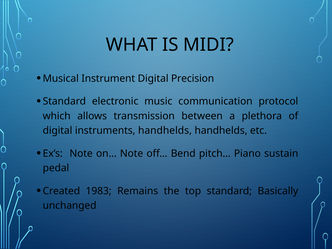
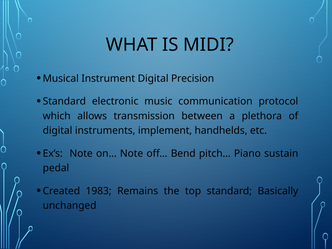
instruments handhelds: handhelds -> implement
